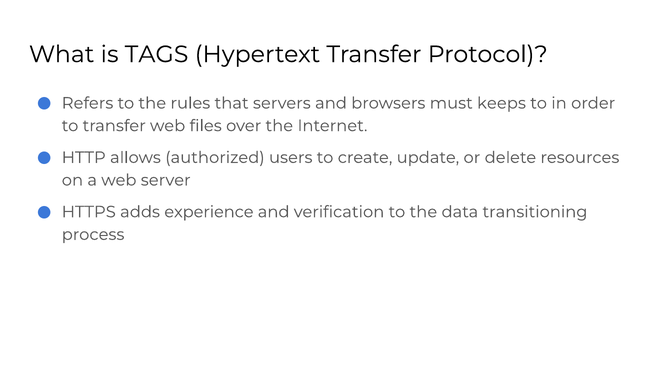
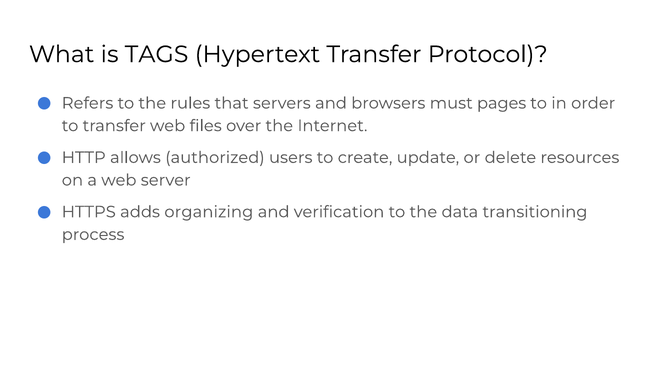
keeps: keeps -> pages
experience: experience -> organizing
